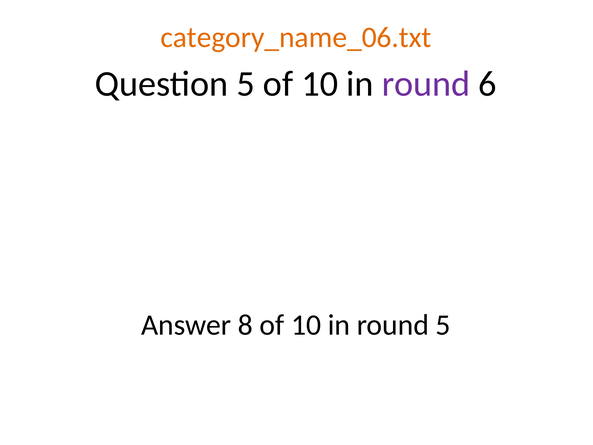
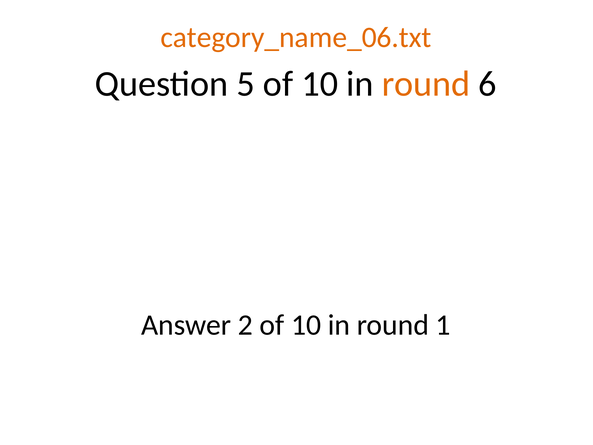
round at (426, 84) colour: purple -> orange
8: 8 -> 2
round 5: 5 -> 1
